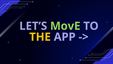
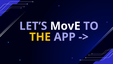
MovE colour: light green -> white
